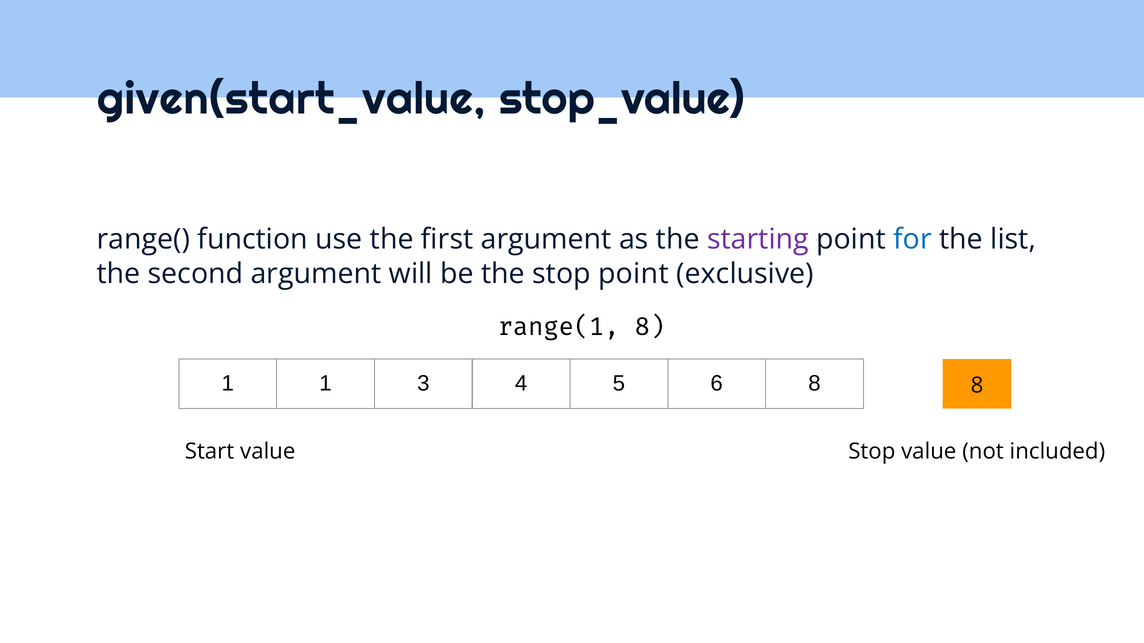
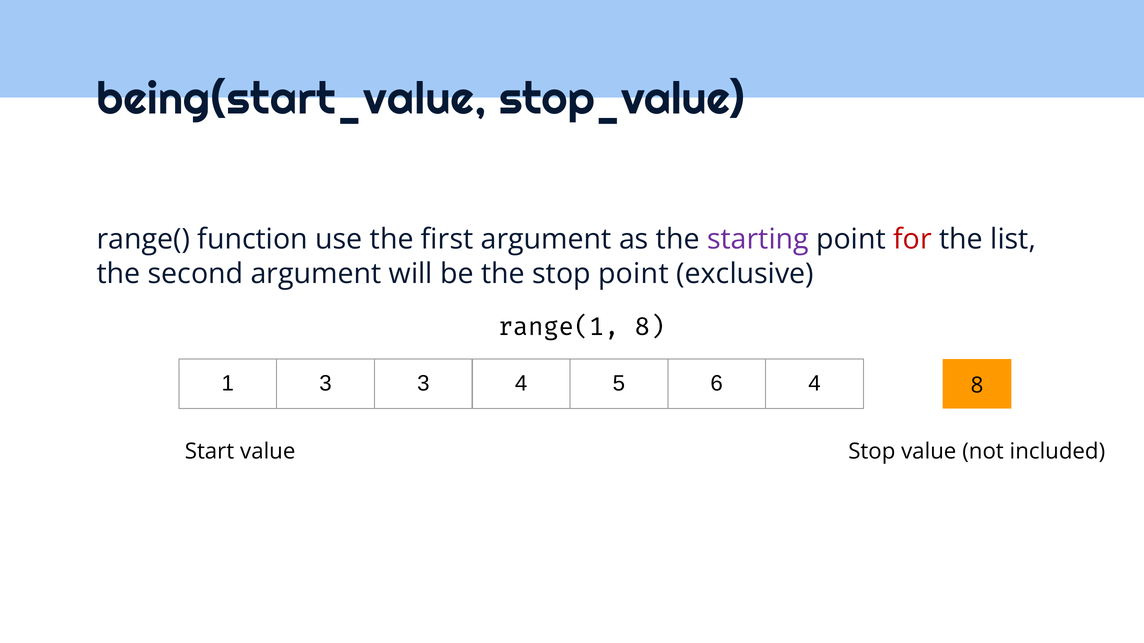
given(start_value: given(start_value -> being(start_value
for colour: blue -> red
1 1: 1 -> 3
6 8: 8 -> 4
